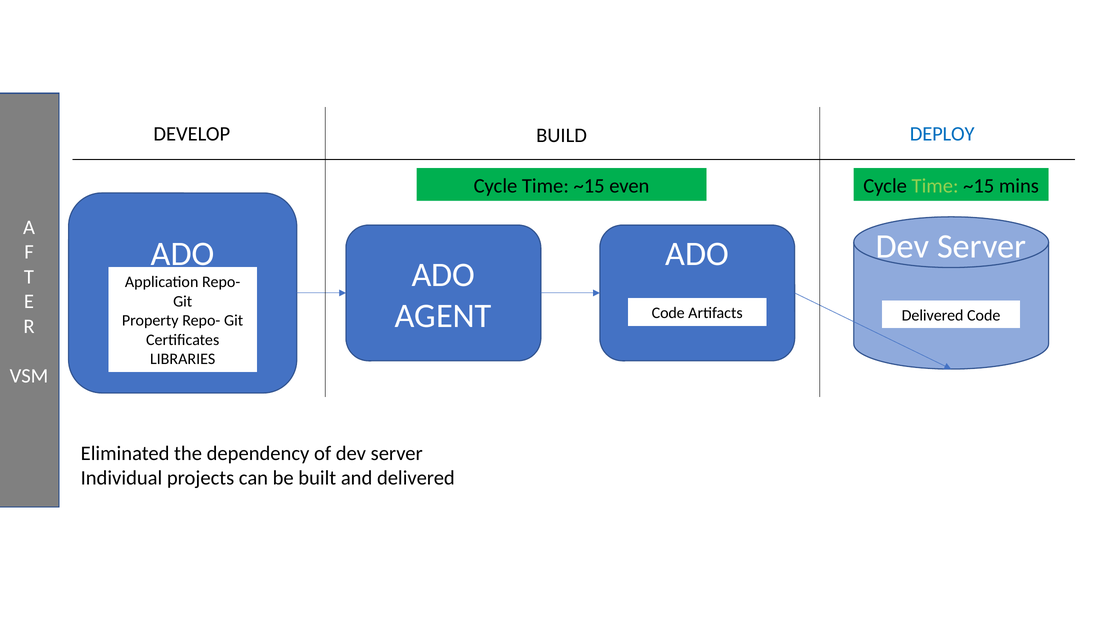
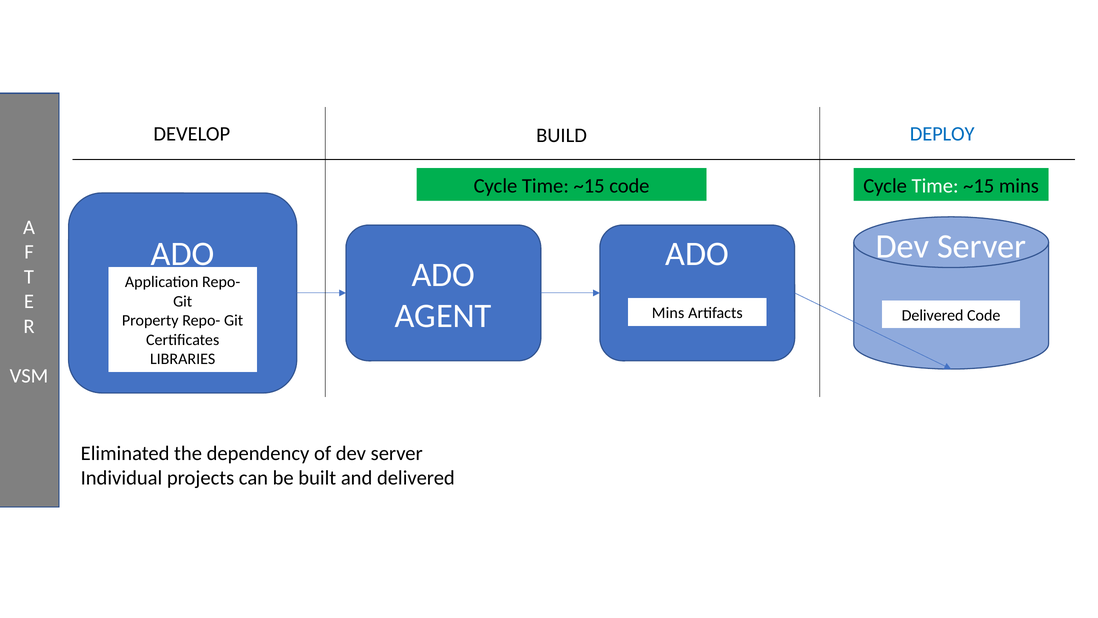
~15 even: even -> code
Time at (935, 186) colour: light green -> white
Code at (668, 313): Code -> Mins
